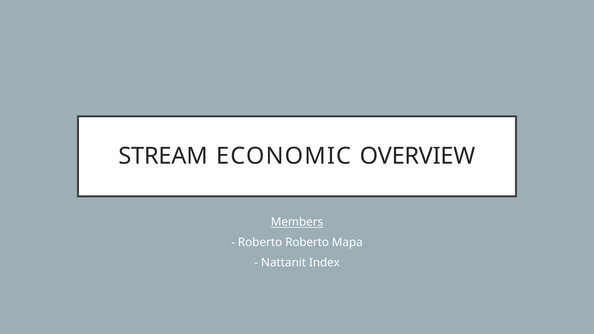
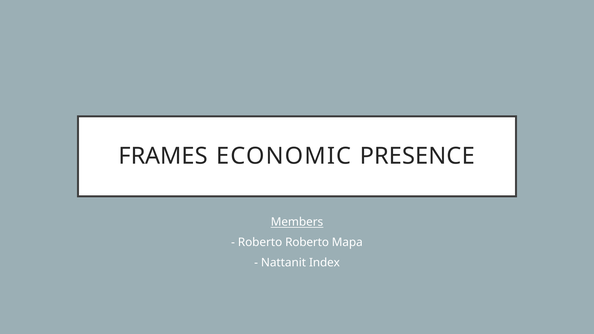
STREAM: STREAM -> FRAMES
OVERVIEW: OVERVIEW -> PRESENCE
